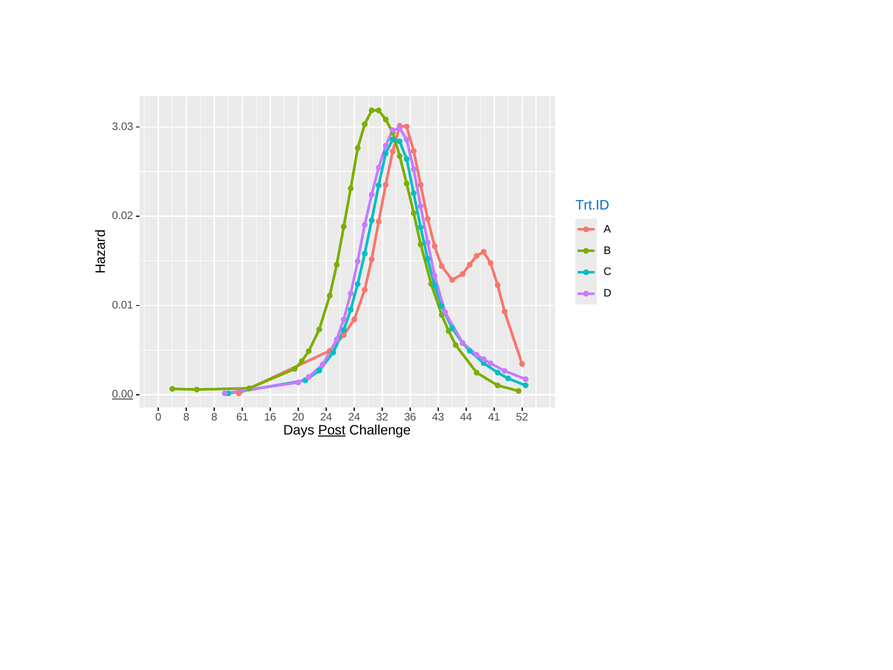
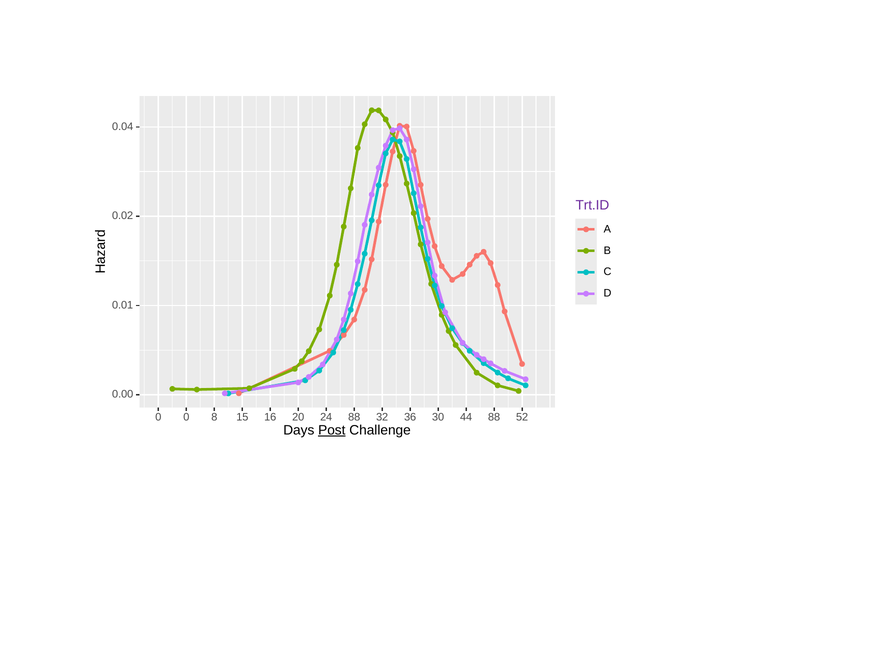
3.03: 3.03 -> 0.04
Trt.ID colour: blue -> purple
0.00 underline: present -> none
0 8: 8 -> 0
61: 61 -> 15
24 24: 24 -> 88
43: 43 -> 30
44 41: 41 -> 88
